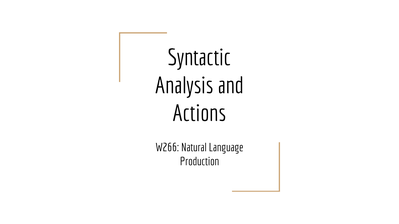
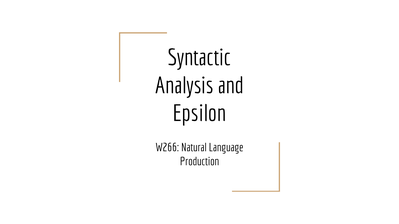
Actions: Actions -> Epsilon
